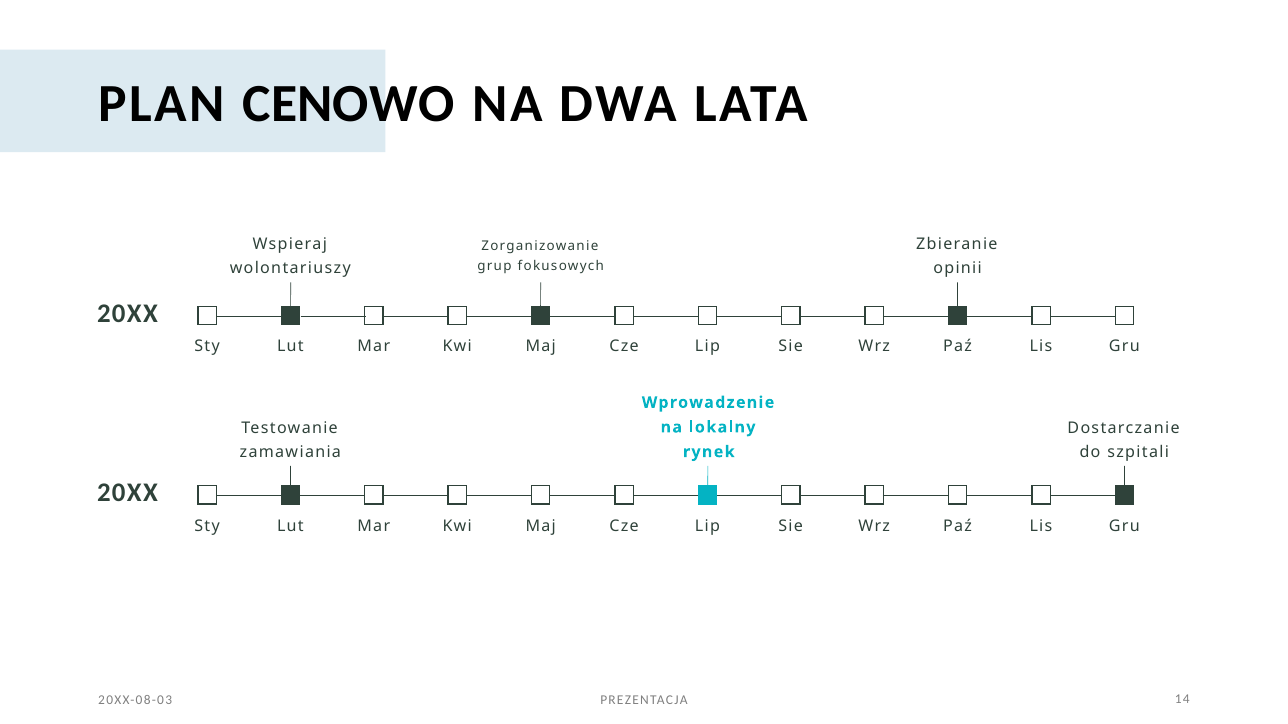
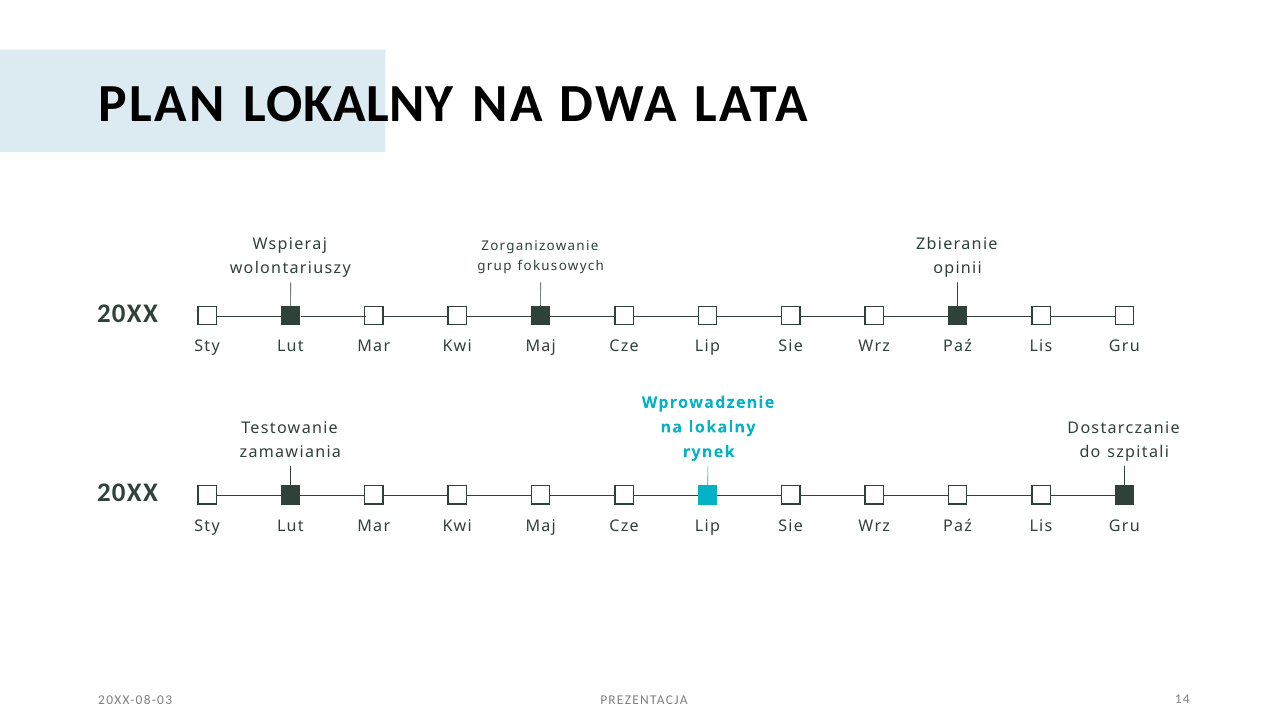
PLAN CENOWO: CENOWO -> LOKALNY
